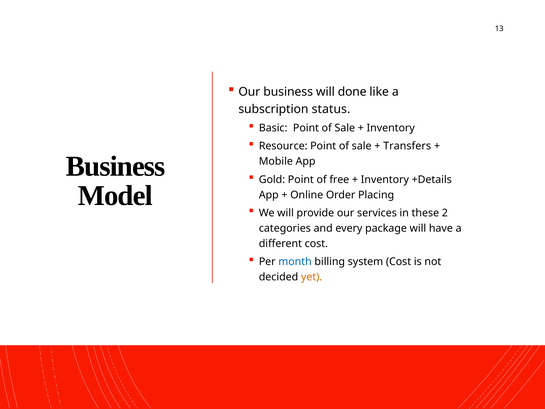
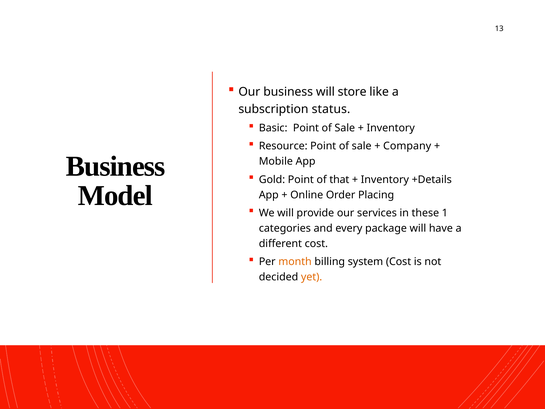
done: done -> store
Transfers: Transfers -> Company
free: free -> that
2: 2 -> 1
month colour: blue -> orange
